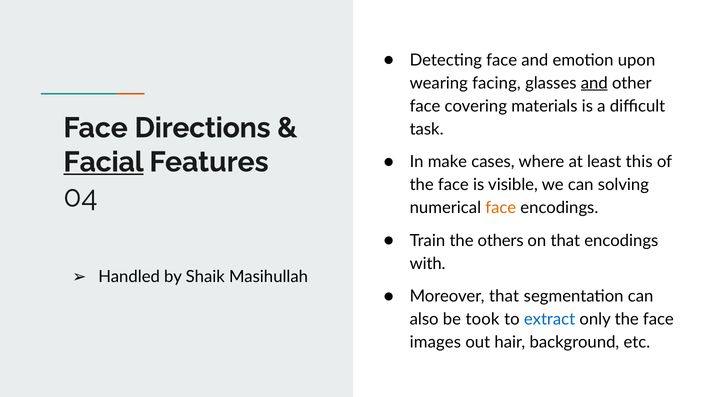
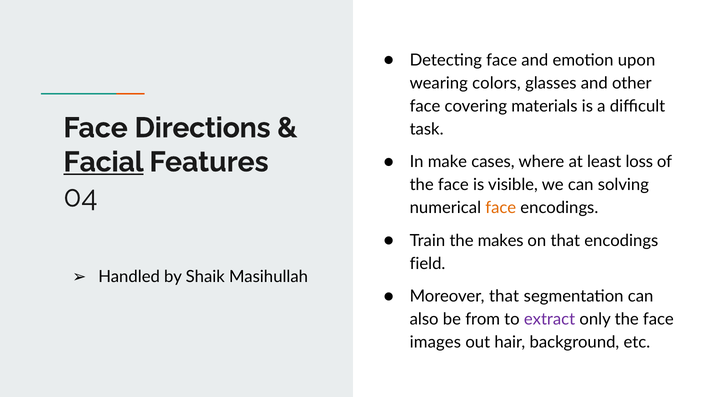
facing: facing -> colors
and at (594, 83) underline: present -> none
this: this -> loss
others: others -> makes
with: with -> field
took: took -> from
extract colour: blue -> purple
